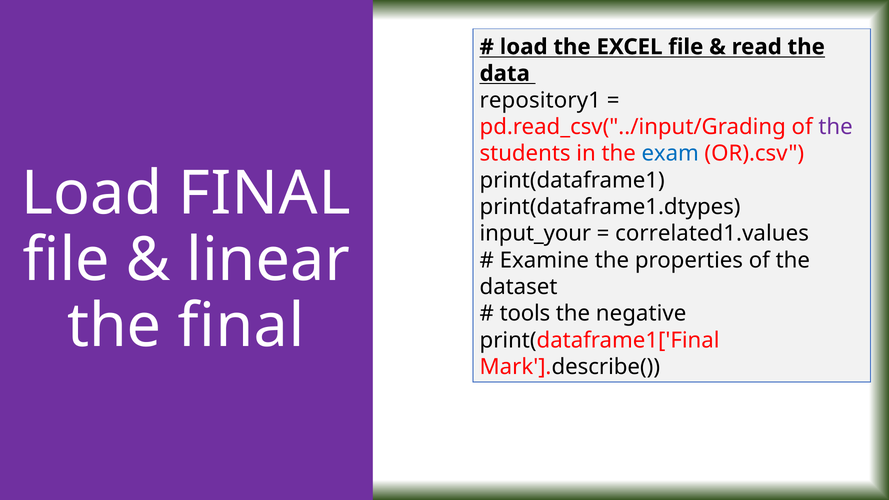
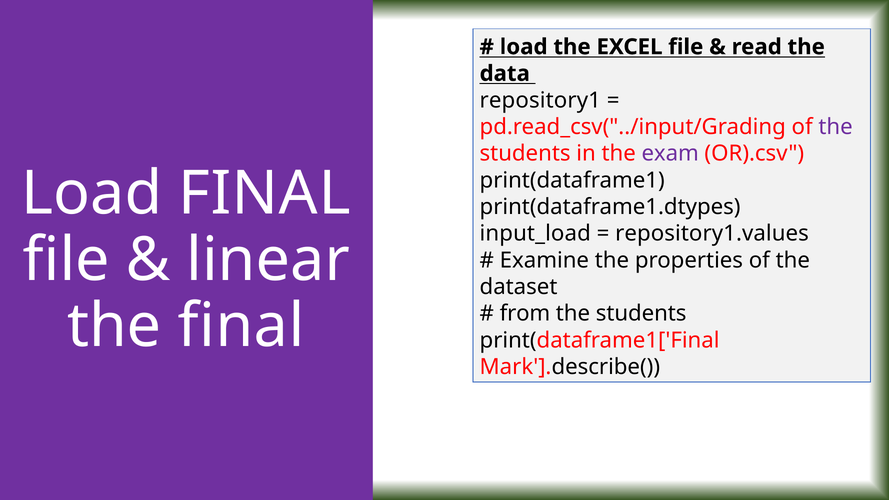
exam colour: blue -> purple
input_your: input_your -> input_load
correlated1.values: correlated1.values -> repository1.values
tools: tools -> from
negative at (641, 314): negative -> students
